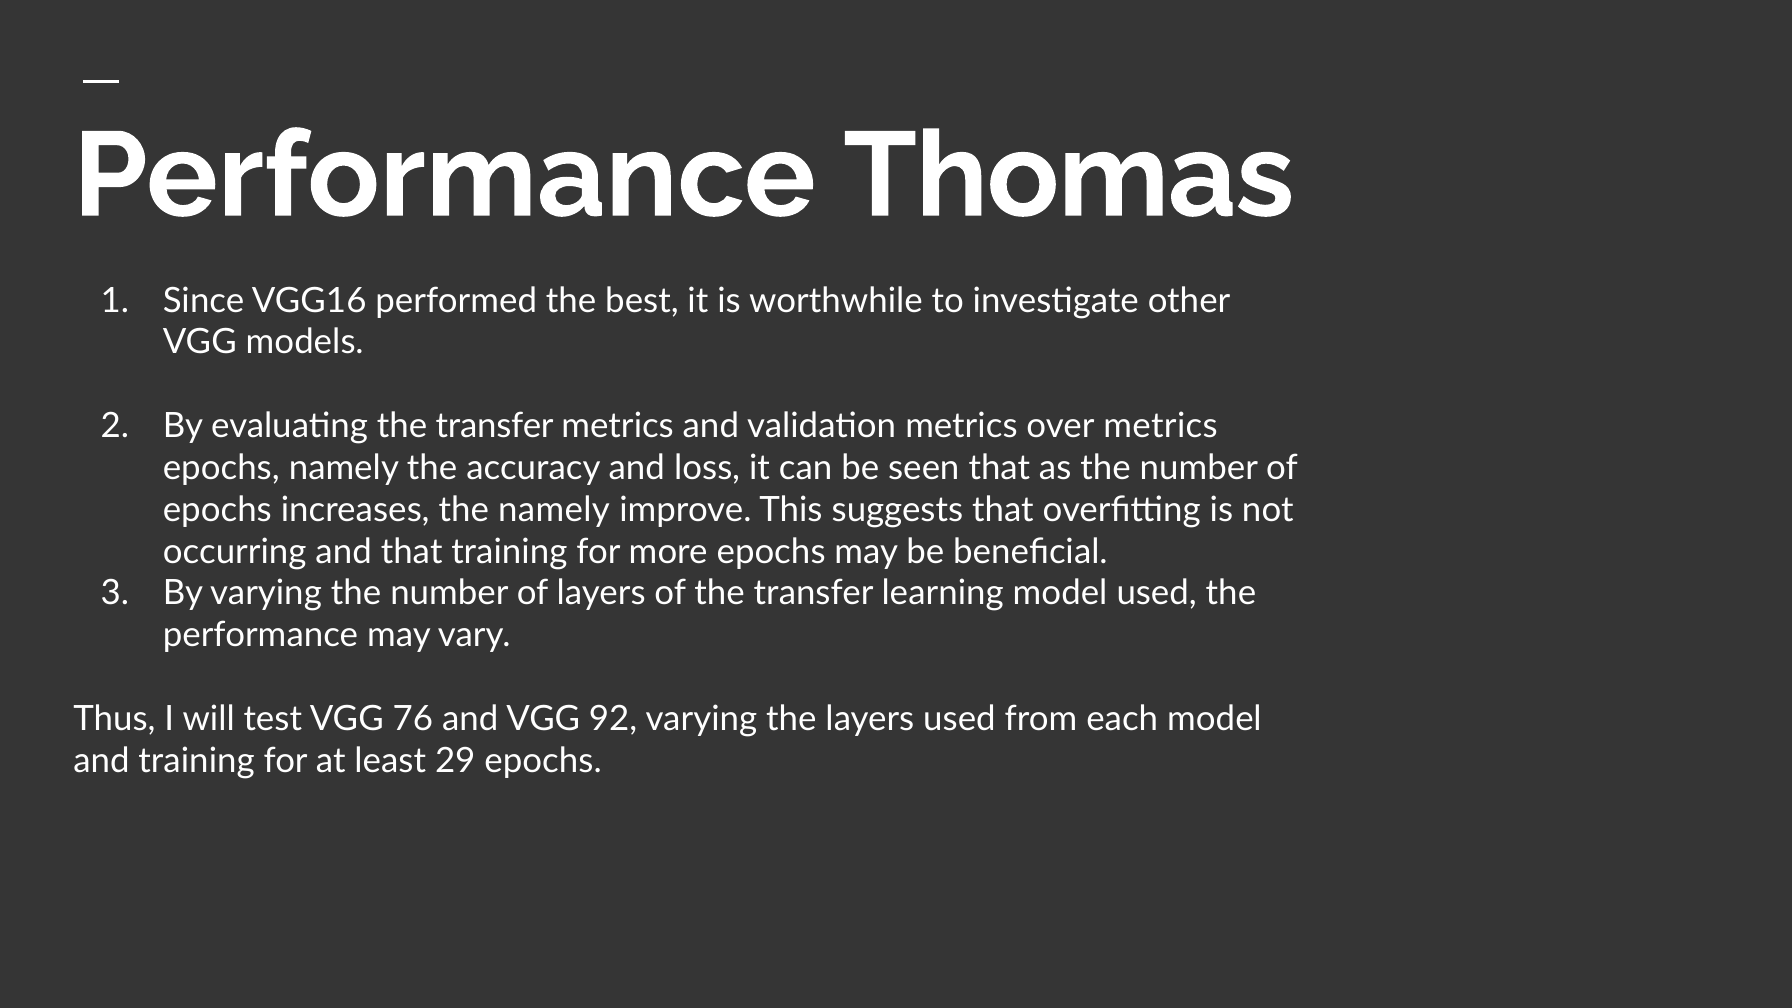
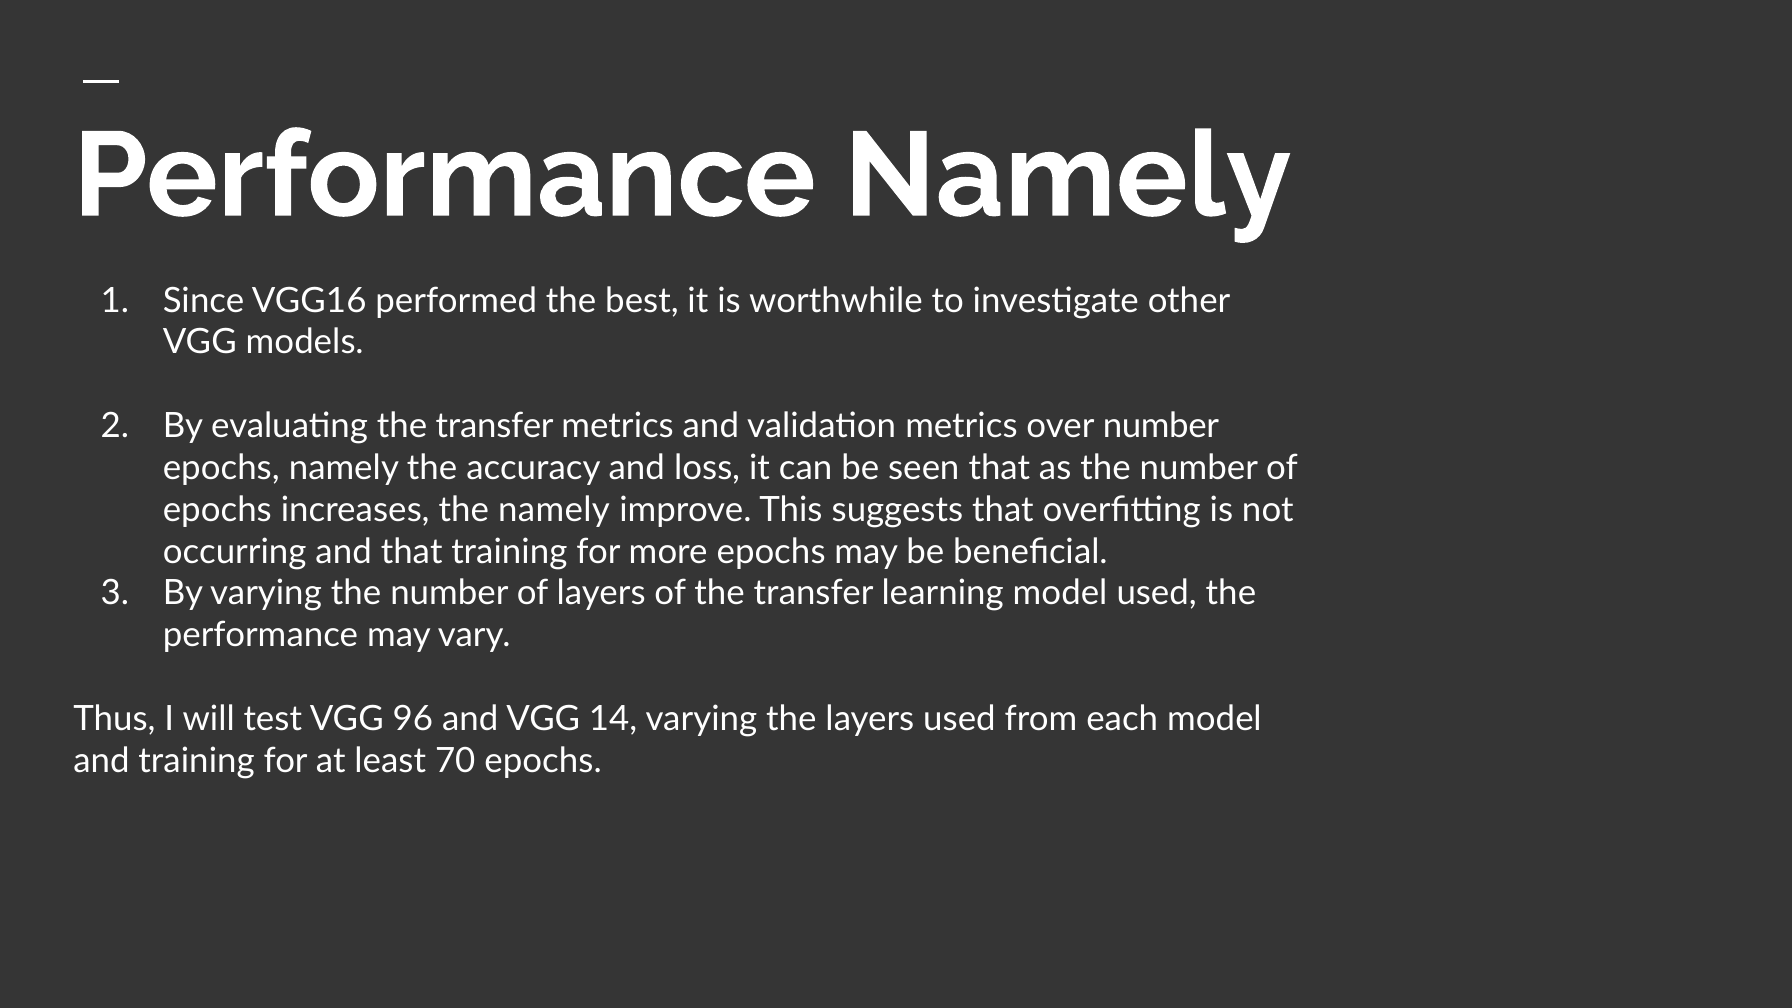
Performance Thomas: Thomas -> Namely
over metrics: metrics -> number
76: 76 -> 96
92: 92 -> 14
29: 29 -> 70
